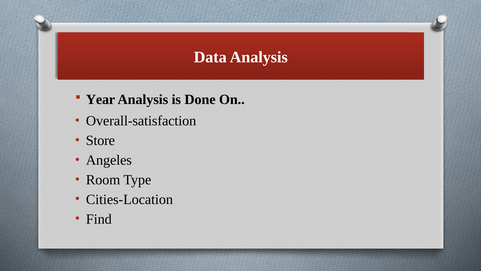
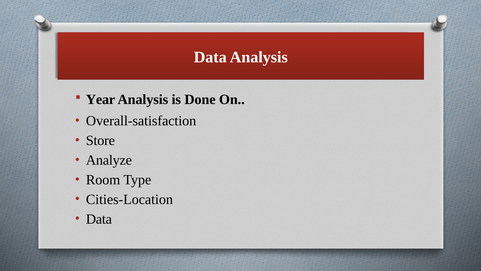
Angeles: Angeles -> Analyze
Find at (99, 219): Find -> Data
